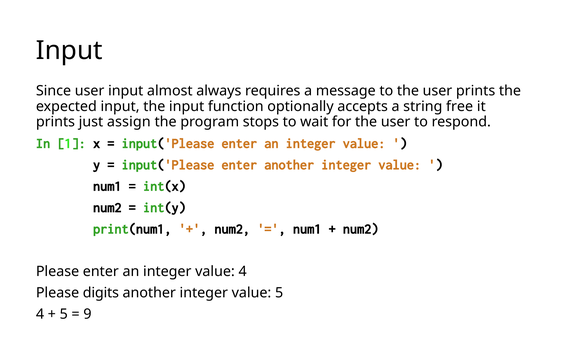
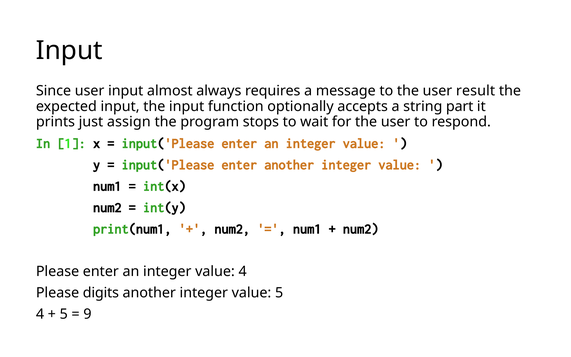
user prints: prints -> result
free: free -> part
